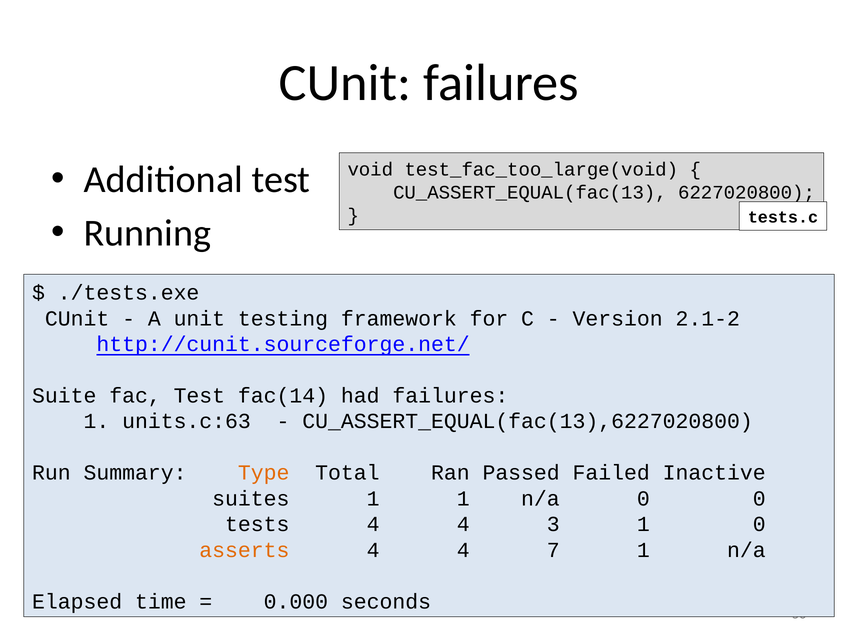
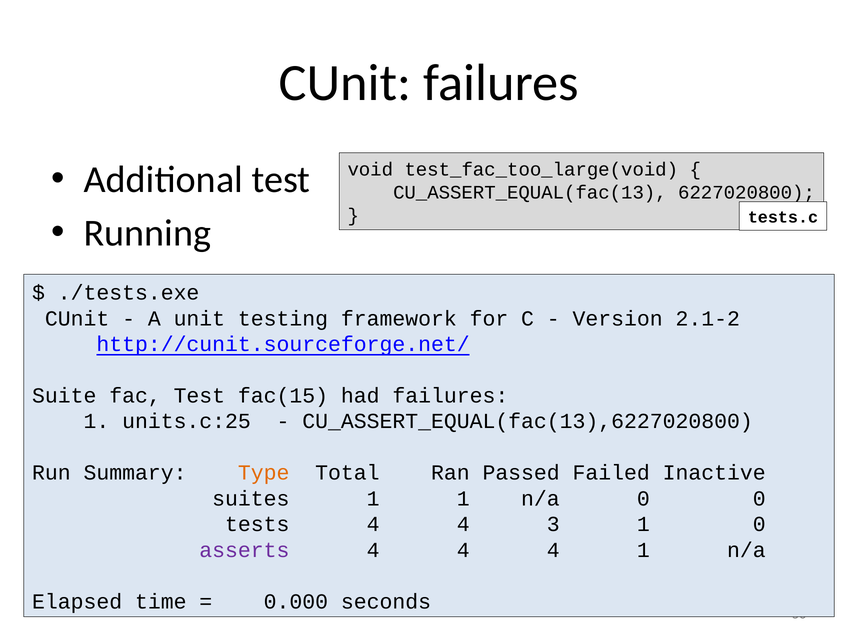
fac(14: fac(14 -> fac(15
units.c:63: units.c:63 -> units.c:25
asserts colour: orange -> purple
4 4 7: 7 -> 4
